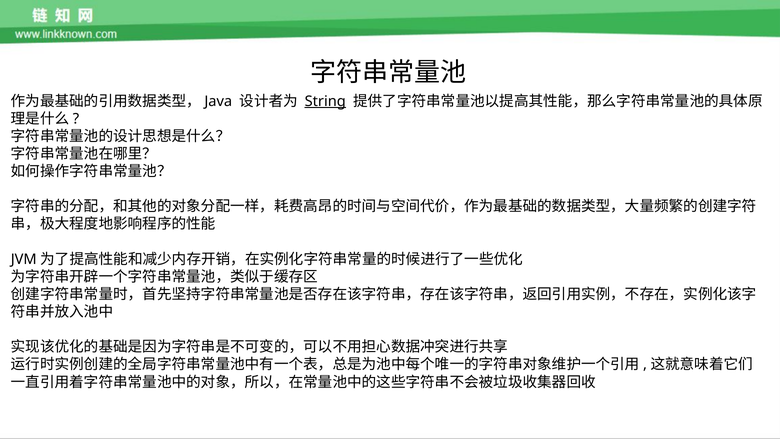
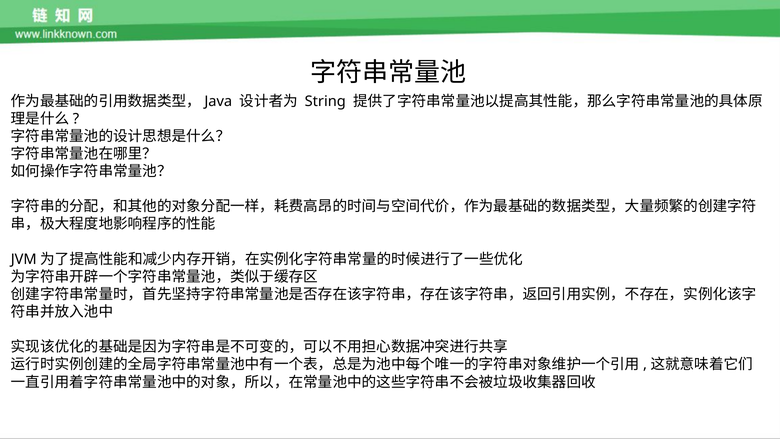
String underline: present -> none
